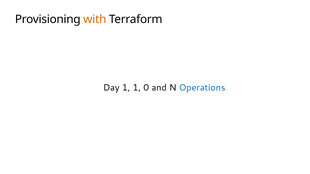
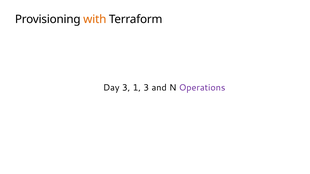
Day 1: 1 -> 3
1 0: 0 -> 3
Operations colour: blue -> purple
